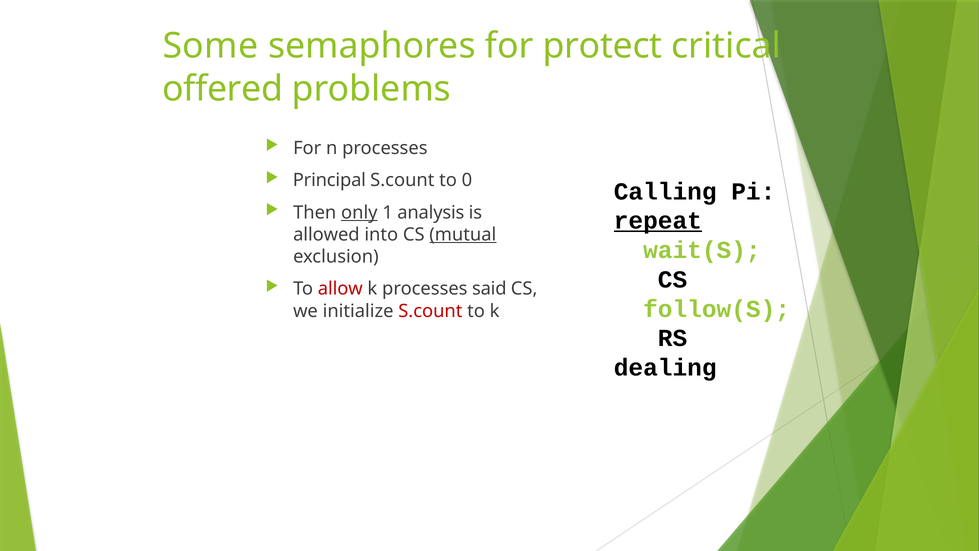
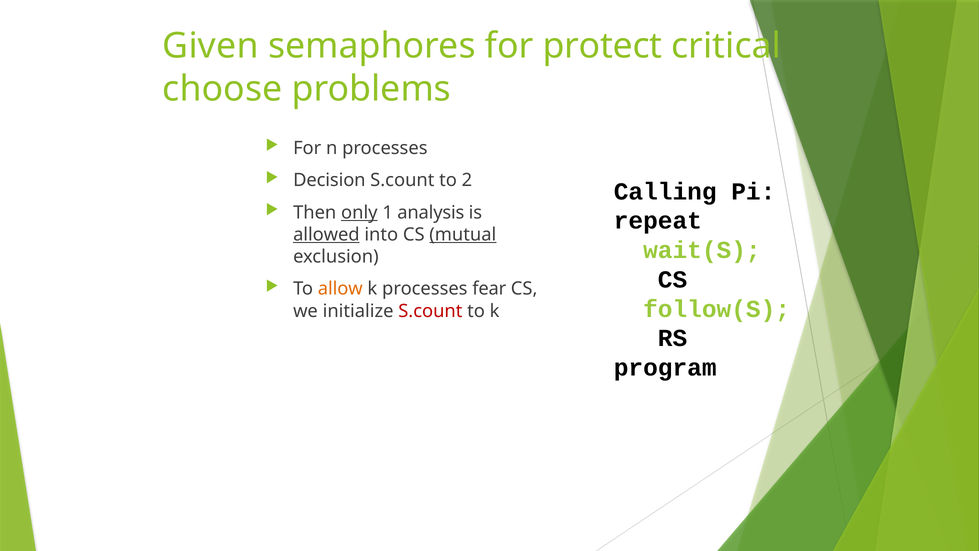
Some: Some -> Given
offered: offered -> choose
Principal: Principal -> Decision
0: 0 -> 2
repeat underline: present -> none
allowed underline: none -> present
allow colour: red -> orange
said: said -> fear
dealing: dealing -> program
